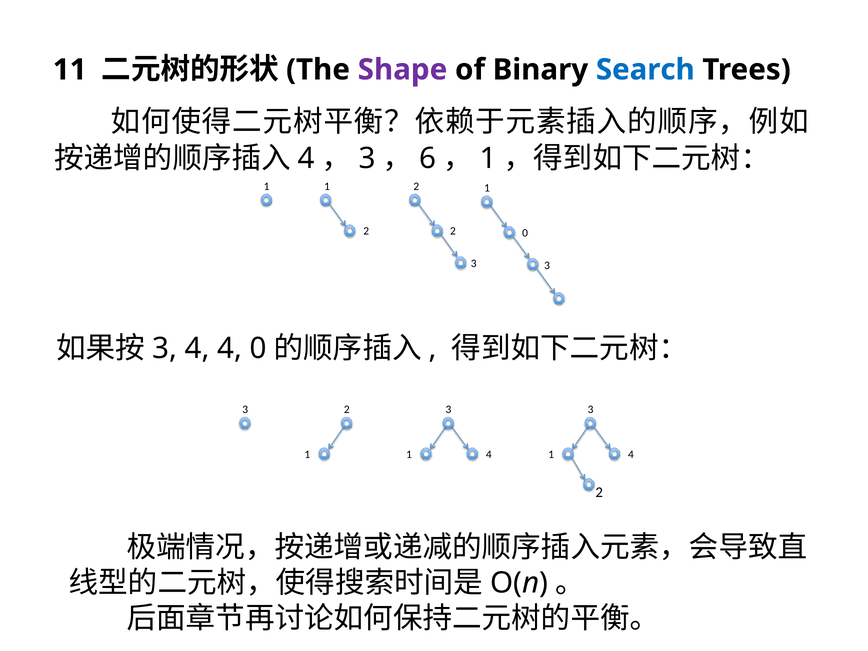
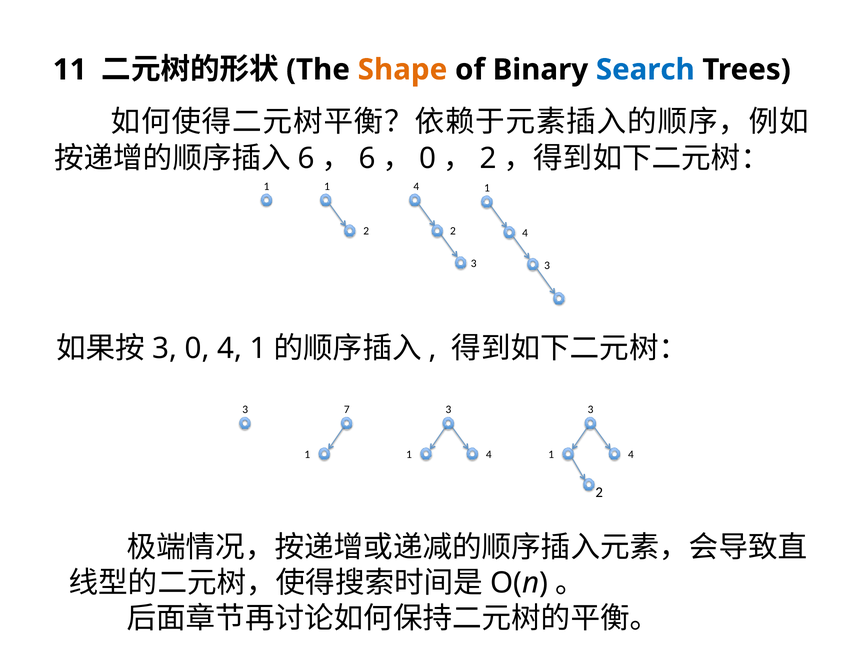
Shape colour: purple -> orange
4 at (306, 159): 4 -> 6
3 at (367, 159): 3 -> 6
6 at (428, 159): 6 -> 0
1 at (488, 159): 1 -> 2
1 1 2: 2 -> 4
2 0: 0 -> 4
4 at (197, 348): 4 -> 0
0 at (258, 348): 0 -> 1
3 2: 2 -> 7
